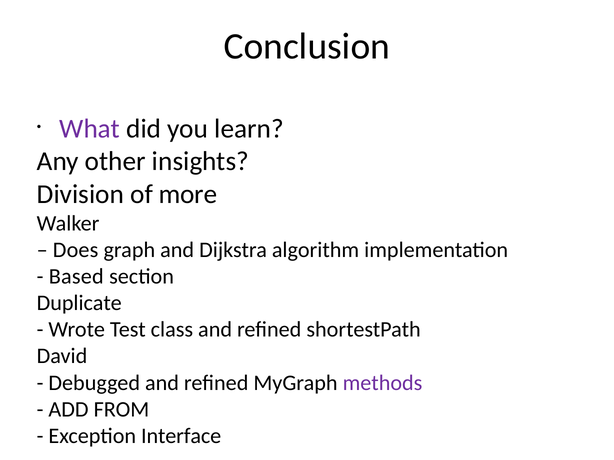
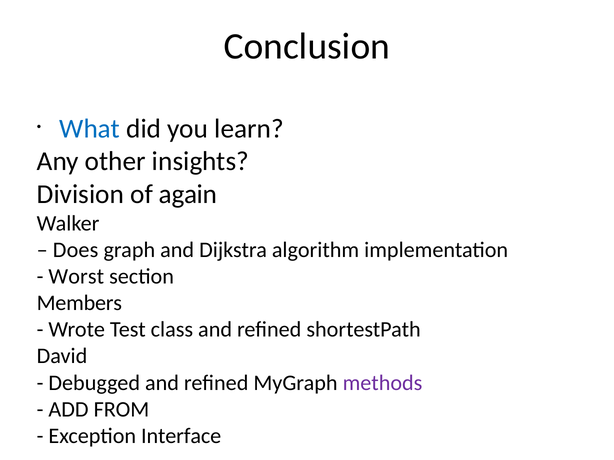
What colour: purple -> blue
more: more -> again
Based: Based -> Worst
Duplicate: Duplicate -> Members
